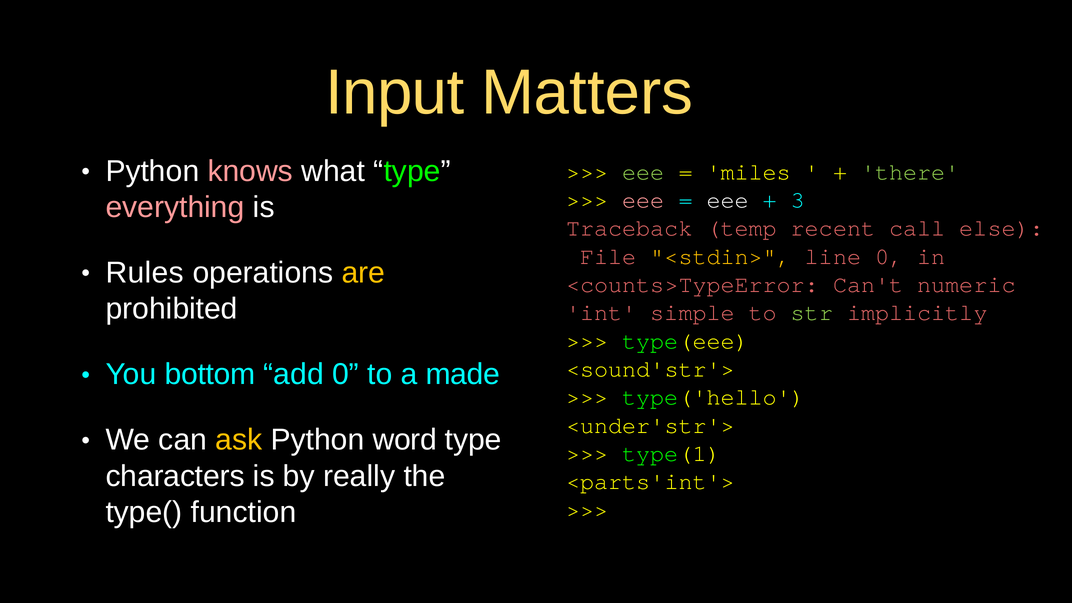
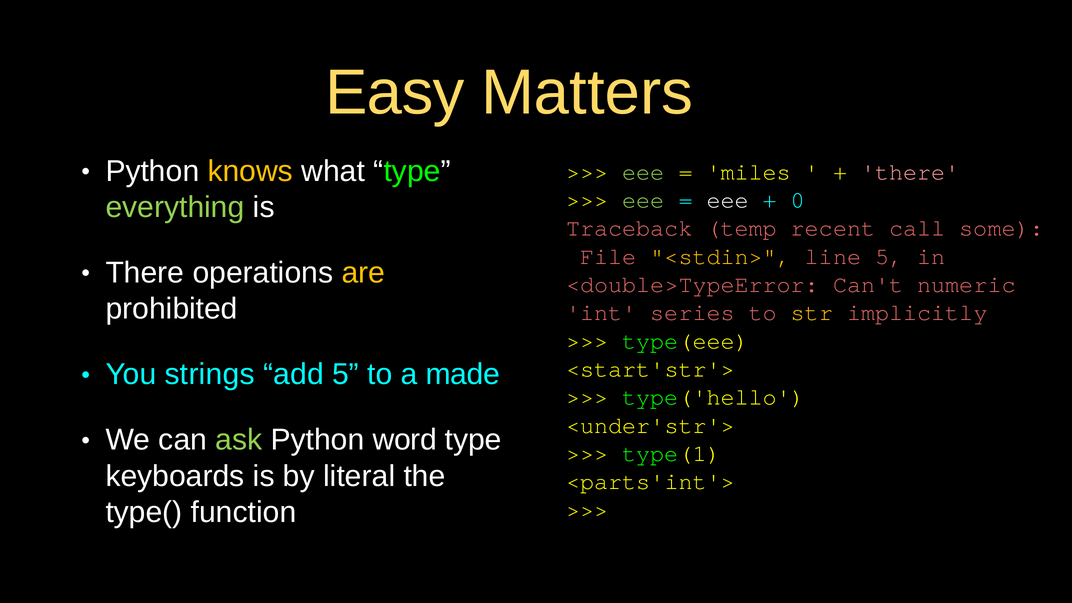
Input: Input -> Easy
knows colour: pink -> yellow
there at (910, 172) colour: light green -> pink
eee at (643, 200) colour: pink -> light green
3: 3 -> 0
everything colour: pink -> light green
else: else -> some
line 0: 0 -> 5
Rules at (145, 273): Rules -> There
<counts>TypeError: <counts>TypeError -> <double>TypeError
simple: simple -> series
str colour: light green -> yellow
<sound'str'>: <sound'str'> -> <start'str'>
bottom: bottom -> strings
add 0: 0 -> 5
ask colour: yellow -> light green
characters: characters -> keyboards
really: really -> literal
